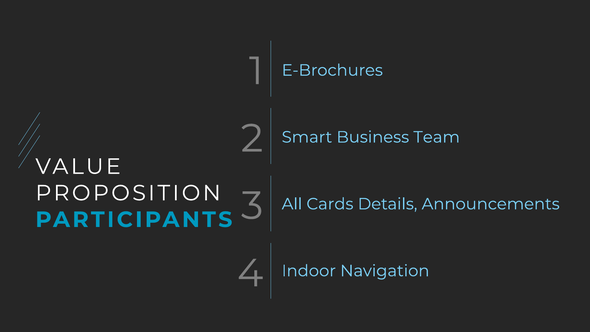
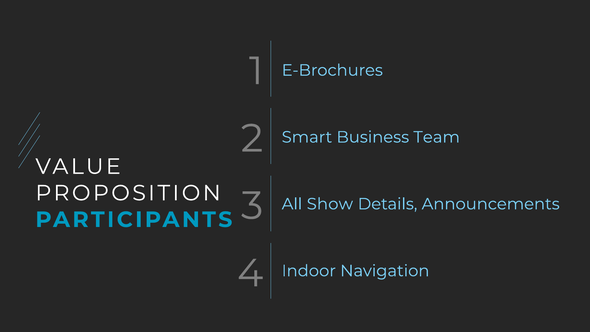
Cards: Cards -> Show
